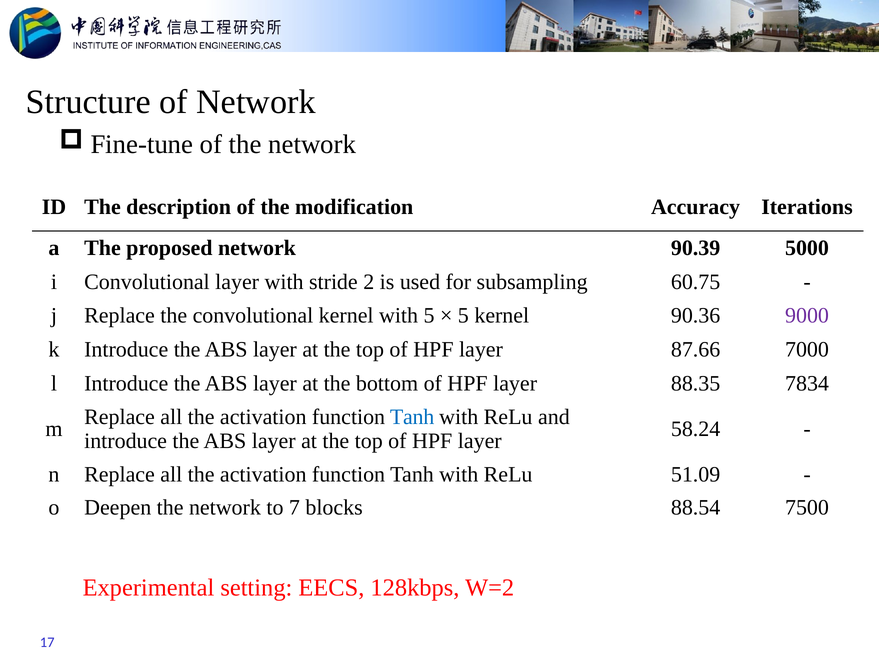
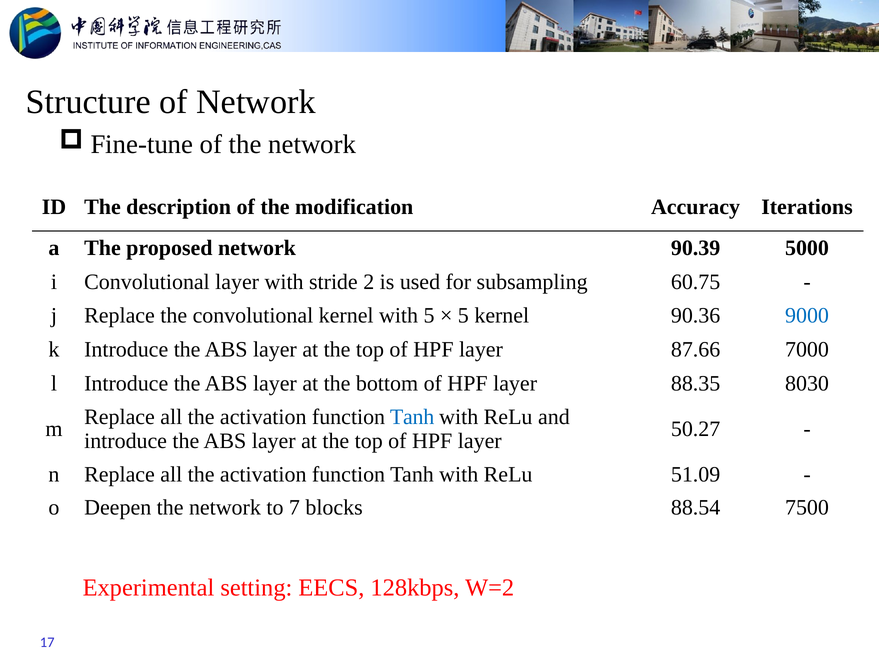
9000 colour: purple -> blue
7834: 7834 -> 8030
58.24: 58.24 -> 50.27
